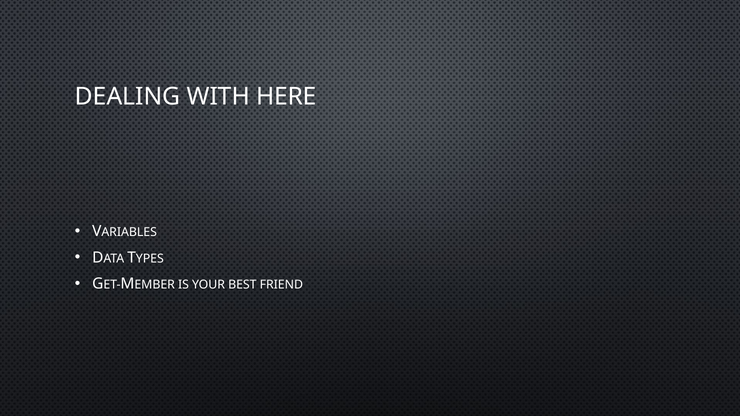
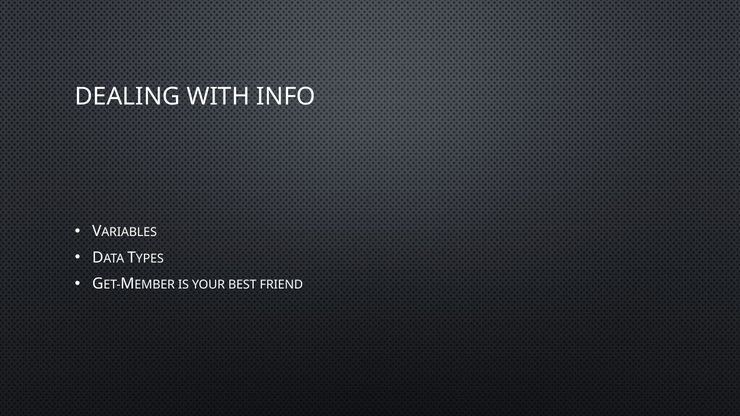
HERE: HERE -> INFO
